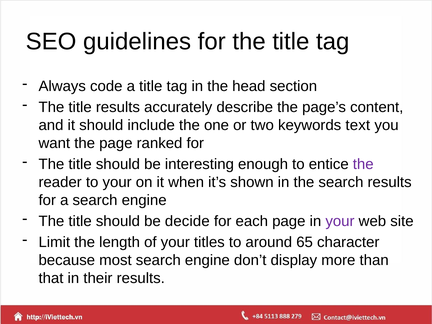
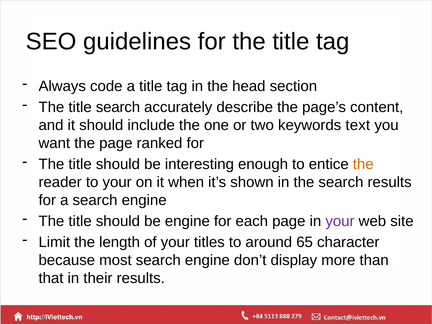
title results: results -> search
the at (363, 164) colour: purple -> orange
be decide: decide -> engine
